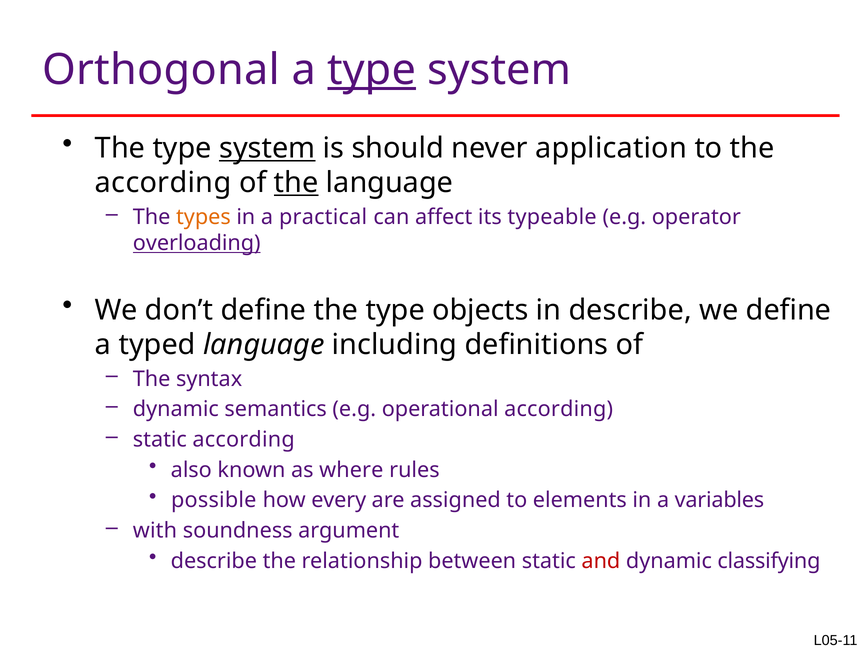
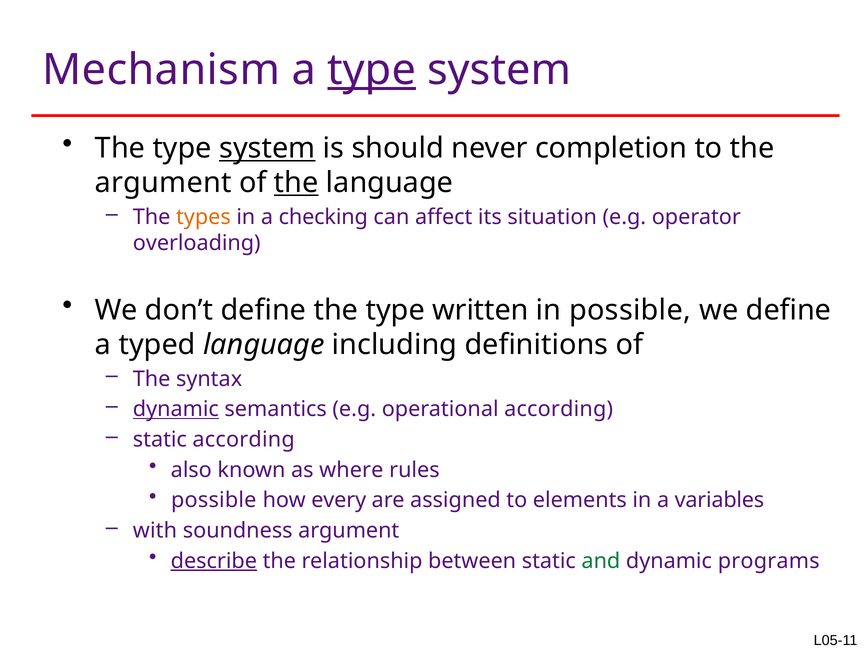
Orthogonal: Orthogonal -> Mechanism
application: application -> completion
according at (163, 183): according -> argument
practical: practical -> checking
typeable: typeable -> situation
overloading underline: present -> none
objects: objects -> written
in describe: describe -> possible
dynamic at (176, 409) underline: none -> present
describe at (214, 560) underline: none -> present
and colour: red -> green
classifying: classifying -> programs
